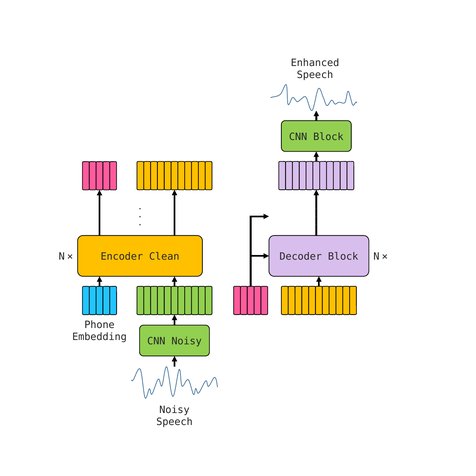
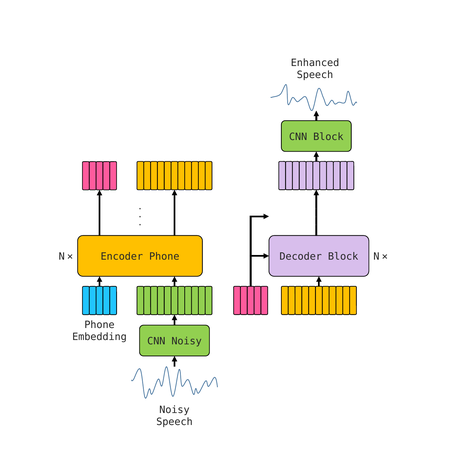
Encoder Clean: Clean -> Phone
